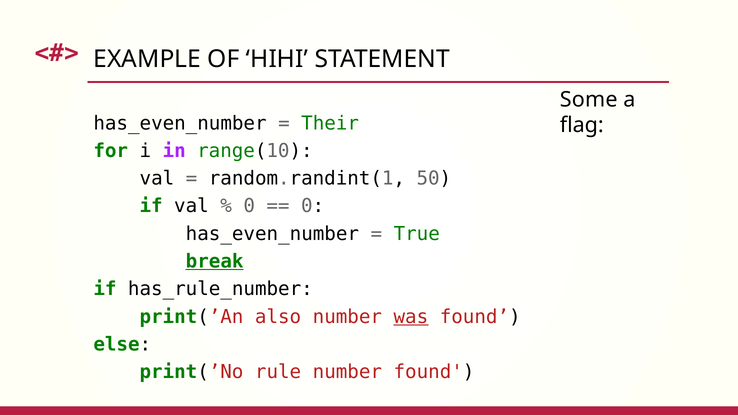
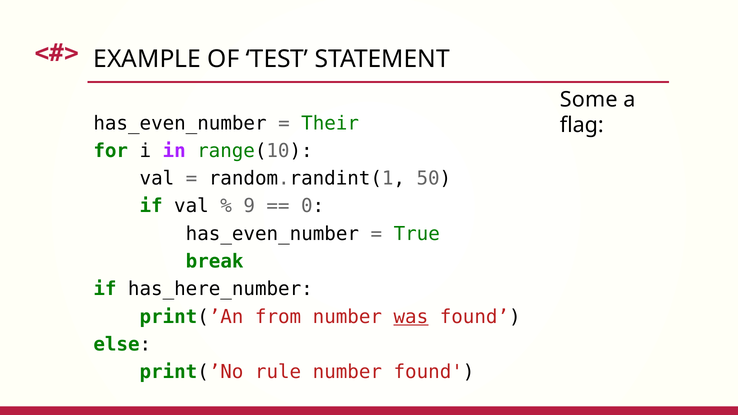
HIHI: HIHI -> TEST
0 at (249, 206): 0 -> 9
break underline: present -> none
has_rule_number: has_rule_number -> has_here_number
also: also -> from
